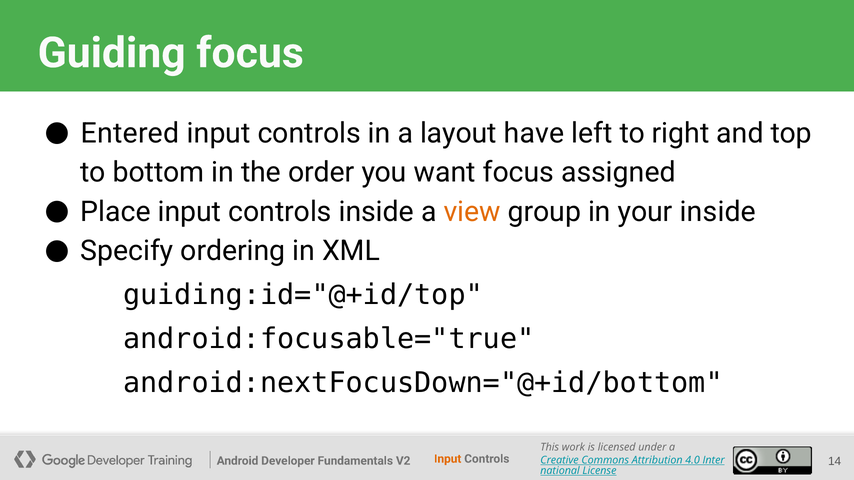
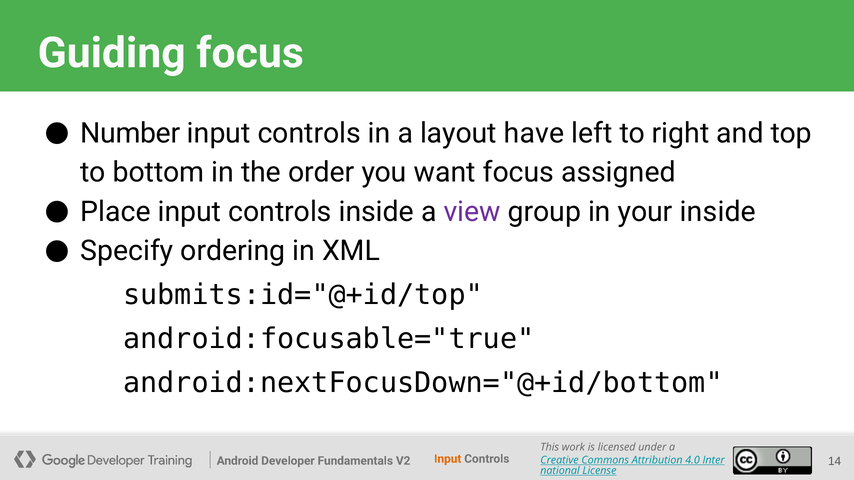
Entered: Entered -> Number
view colour: orange -> purple
guiding:id="@+id/top: guiding:id="@+id/top -> submits:id="@+id/top
